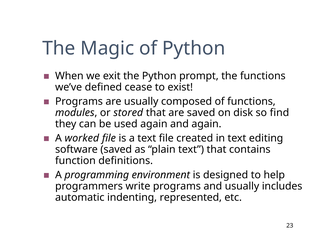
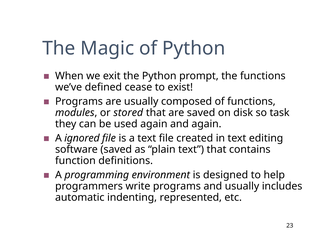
find: find -> task
worked: worked -> ignored
